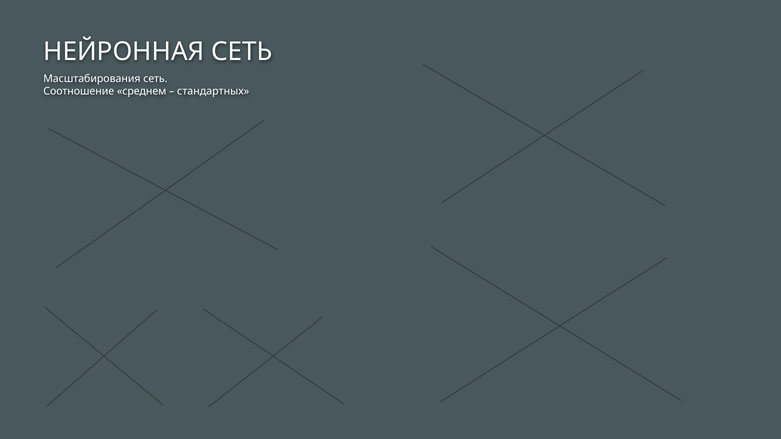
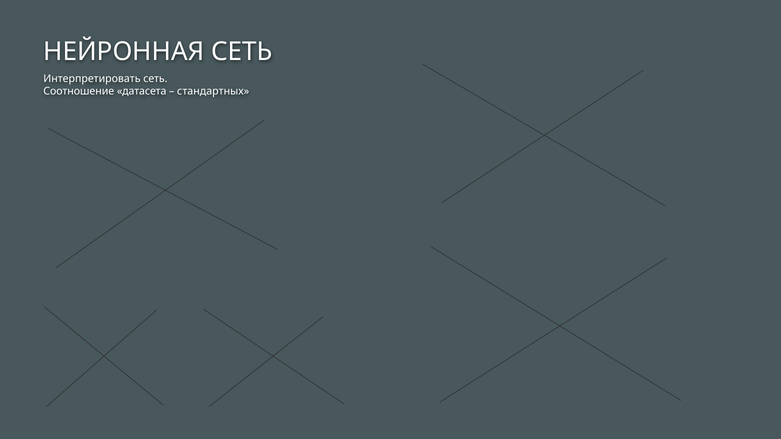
Масштабирования: Масштабирования -> Интерпретировать
среднем: среднем -> датасета
